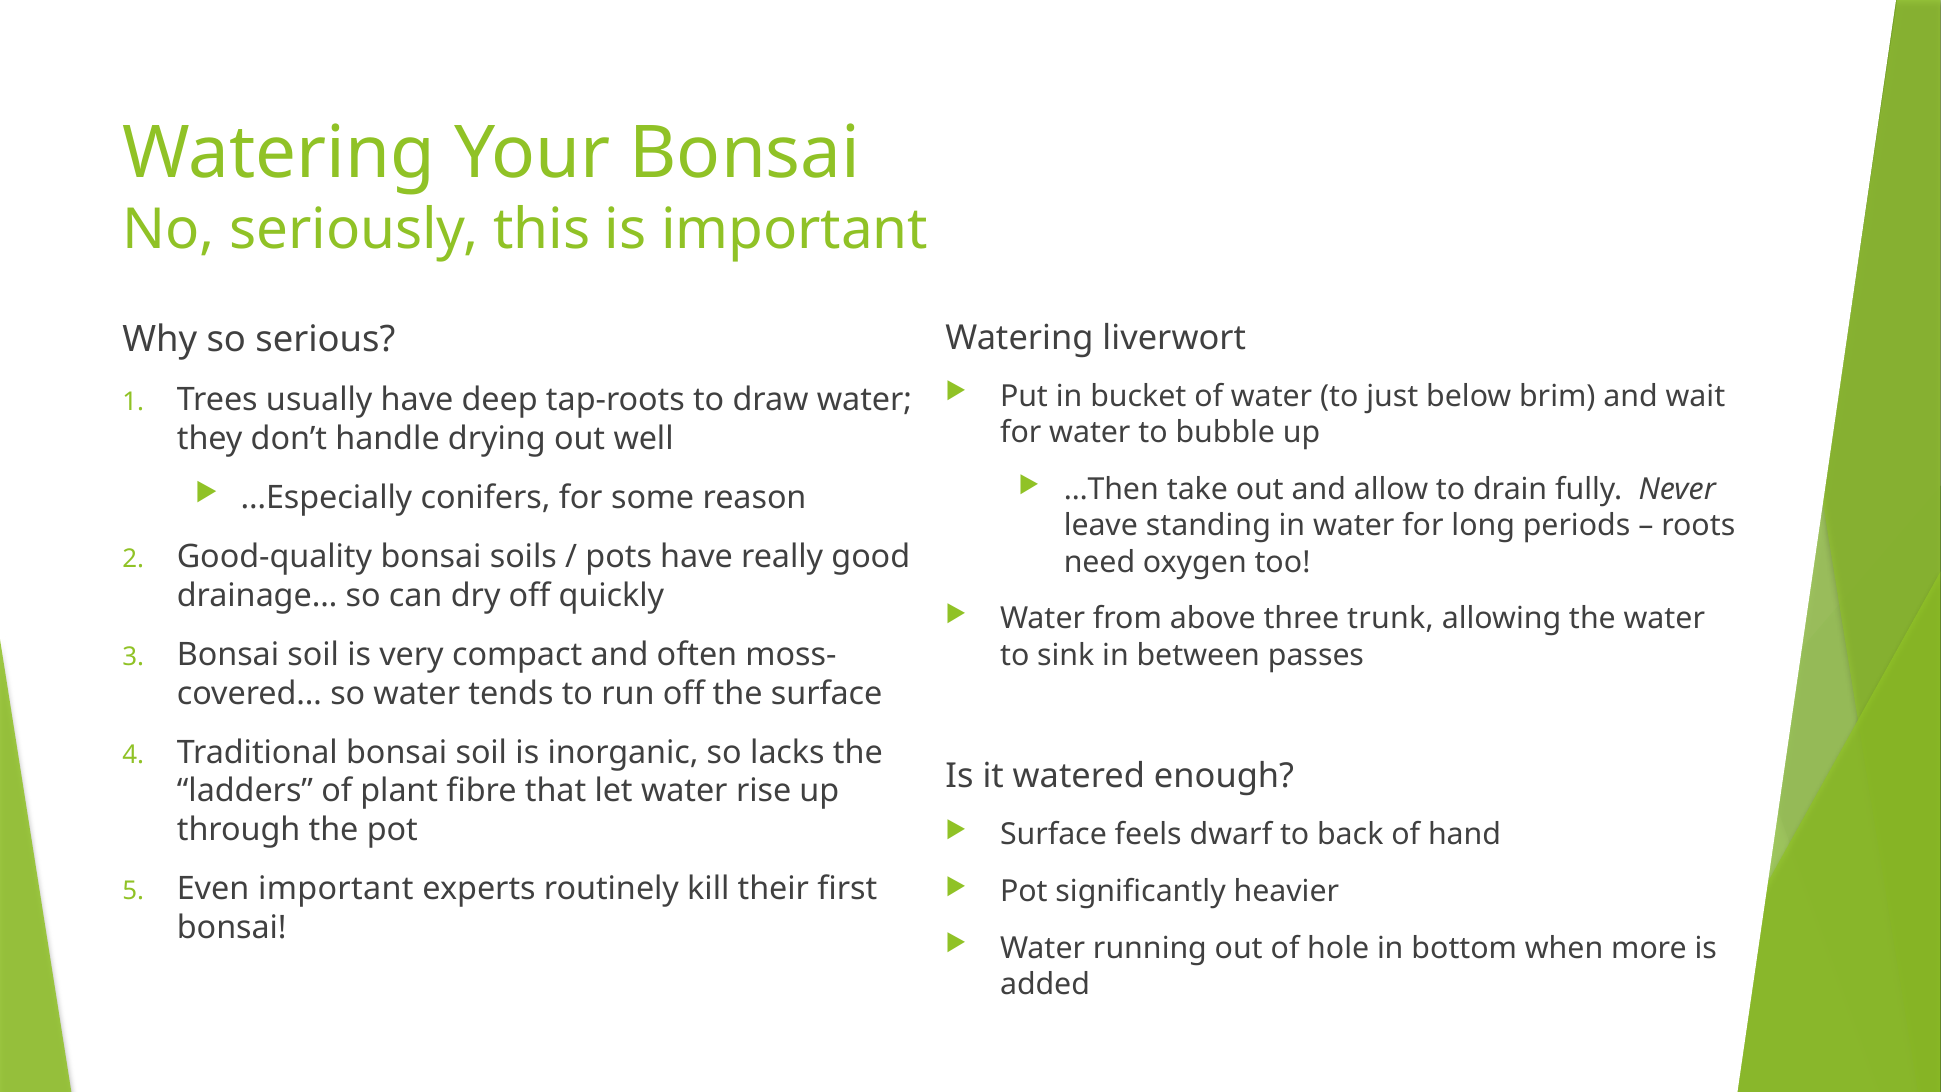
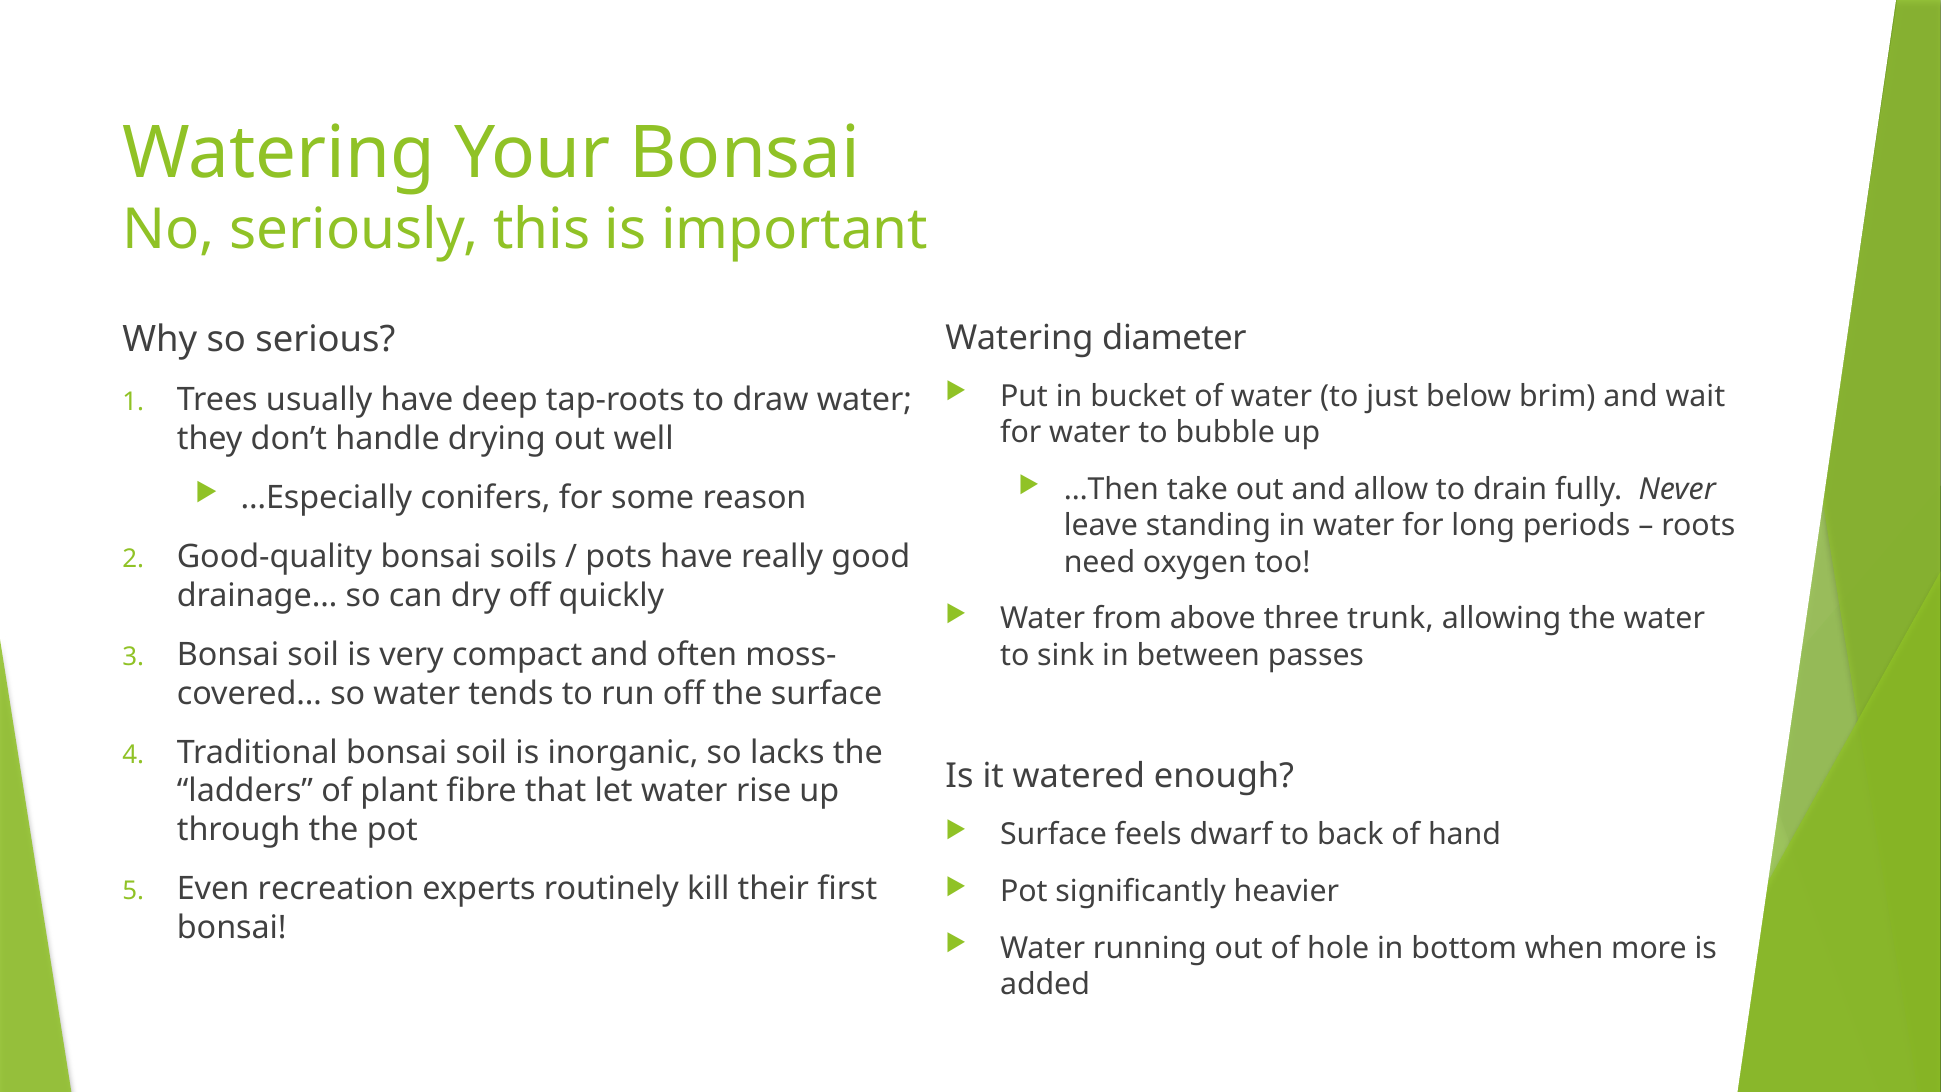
liverwort: liverwort -> diameter
Even important: important -> recreation
